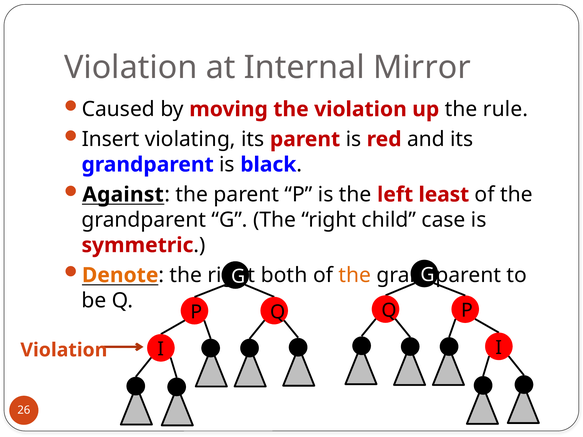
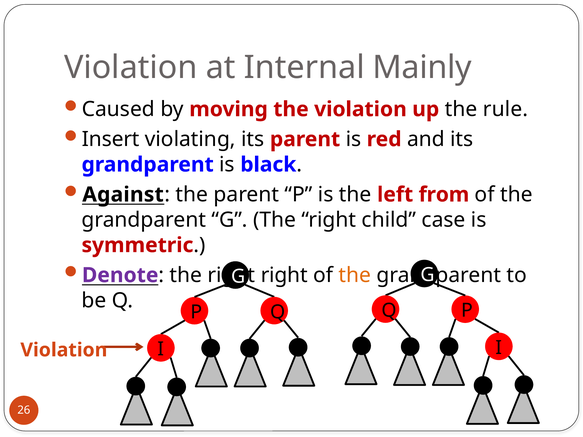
Mirror: Mirror -> Mainly
least: least -> from
Denote colour: orange -> purple
both at (284, 275): both -> right
